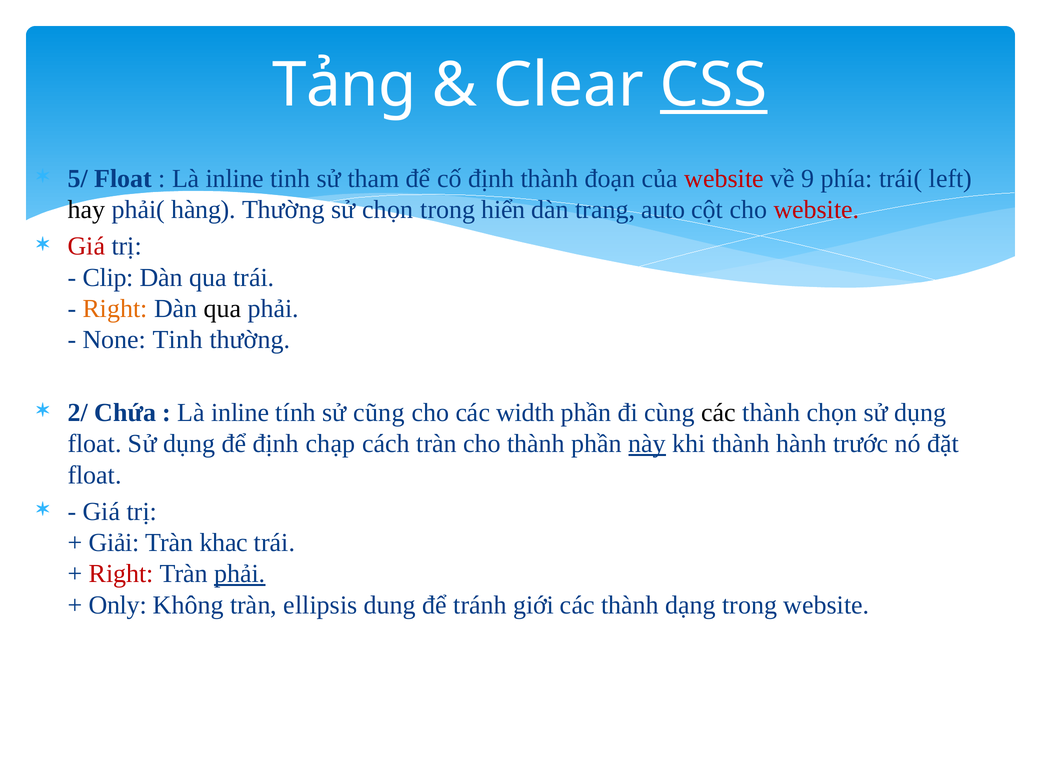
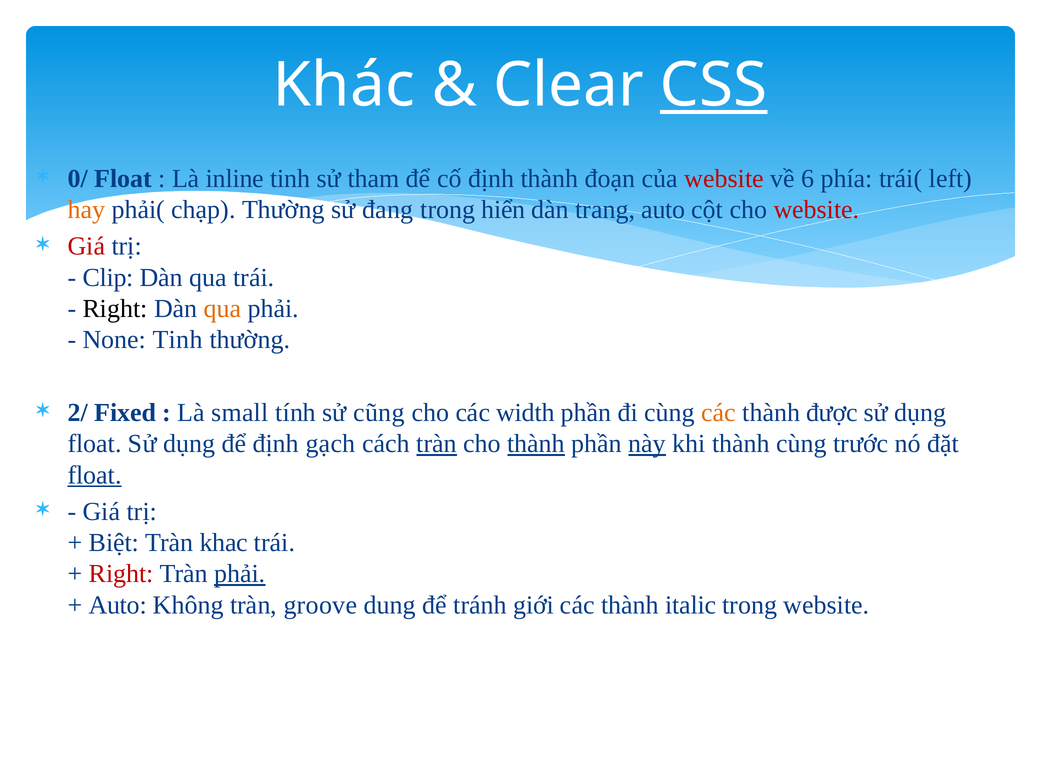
Tảng: Tảng -> Khác
5/: 5/ -> 0/
9: 9 -> 6
hay colour: black -> orange
hàng: hàng -> chạp
sử chọn: chọn -> đang
Right at (115, 309) colour: orange -> black
qua at (223, 309) colour: black -> orange
Chứa: Chứa -> Fixed
inline at (240, 413): inline -> small
các at (719, 413) colour: black -> orange
thành chọn: chọn -> được
chạp: chạp -> gạch
tràn at (437, 444) underline: none -> present
thành at (536, 444) underline: none -> present
thành hành: hành -> cùng
float at (95, 475) underline: none -> present
Giải: Giải -> Biệt
Only at (118, 605): Only -> Auto
ellipsis: ellipsis -> groove
dạng: dạng -> italic
